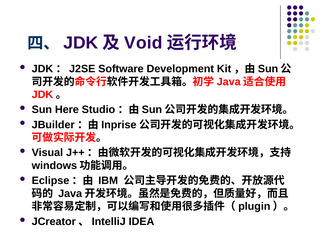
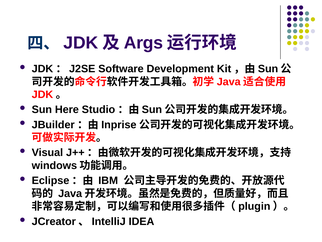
Void: Void -> Args
